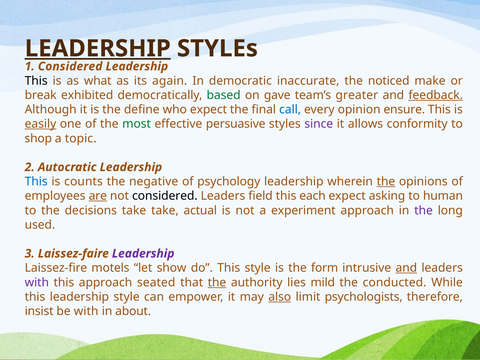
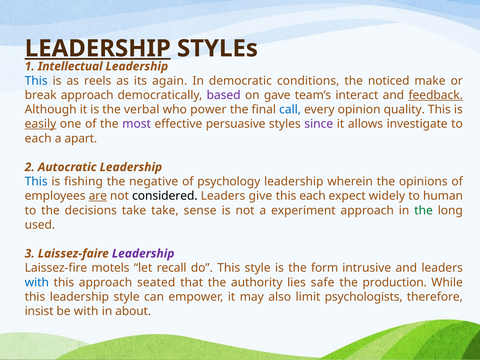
1 Considered: Considered -> Intellectual
This at (36, 81) colour: black -> blue
what: what -> reels
inaccurate: inaccurate -> conditions
break exhibited: exhibited -> approach
based colour: green -> purple
greater: greater -> interact
define: define -> verbal
who expect: expect -> power
ensure: ensure -> quality
most colour: green -> purple
conformity: conformity -> investigate
shop at (38, 138): shop -> each
topic: topic -> apart
counts: counts -> fishing
the at (386, 182) underline: present -> none
field: field -> give
asking: asking -> widely
actual: actual -> sense
the at (424, 210) colour: purple -> green
show: show -> recall
and at (406, 268) underline: present -> none
with at (37, 282) colour: purple -> blue
the at (217, 282) underline: present -> none
mild: mild -> safe
conducted: conducted -> production
also underline: present -> none
